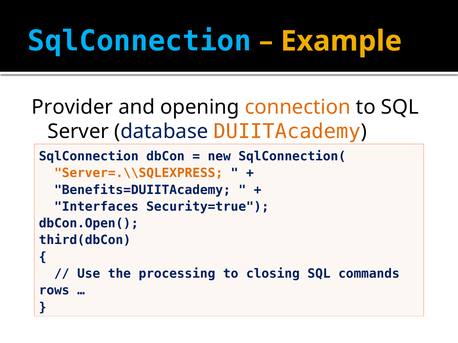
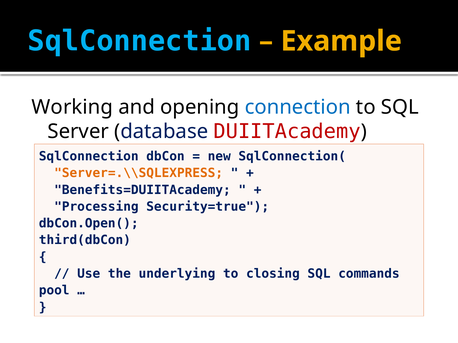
Provider: Provider -> Working
connection colour: orange -> blue
DUIITAcademy colour: orange -> red
Interfaces: Interfaces -> Processing
processing: processing -> underlying
rows: rows -> pool
